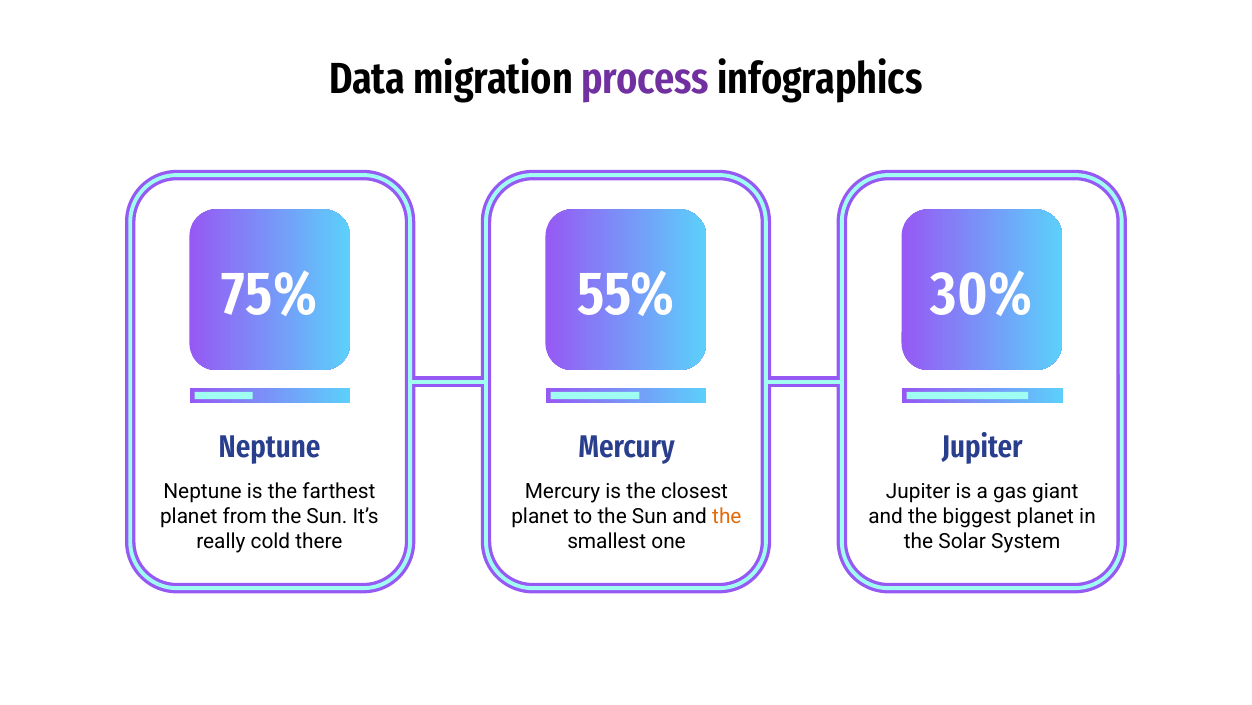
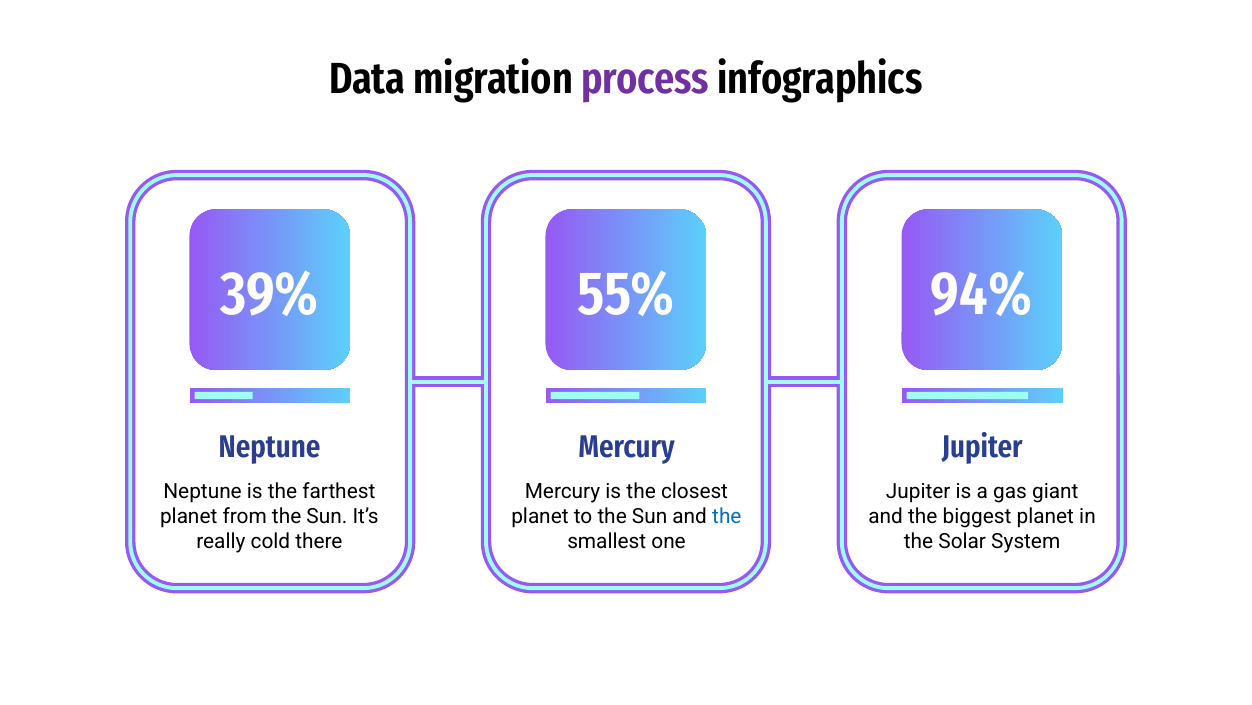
75%: 75% -> 39%
30%: 30% -> 94%
the at (727, 516) colour: orange -> blue
